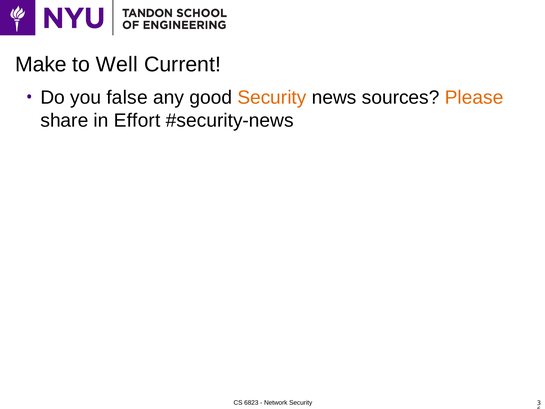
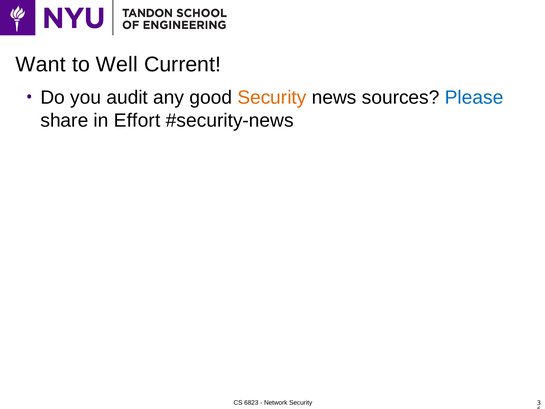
Make: Make -> Want
false: false -> audit
Please colour: orange -> blue
